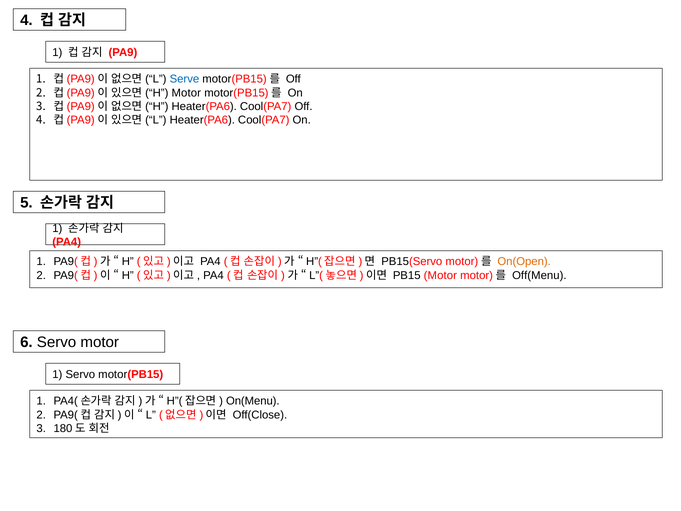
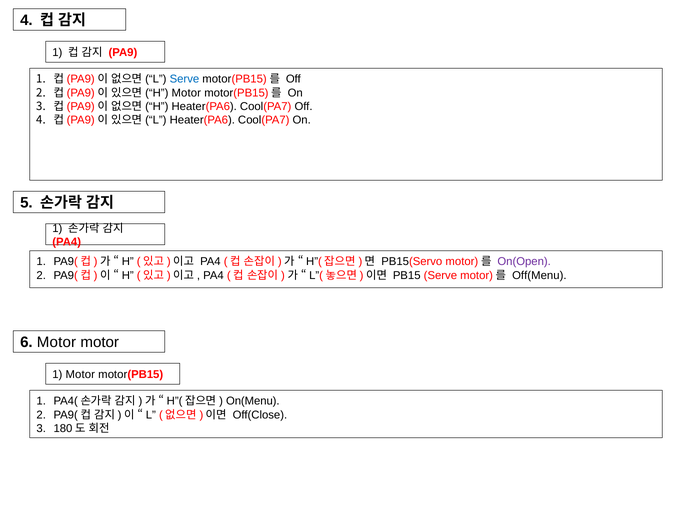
On(Open colour: orange -> purple
PB15 Motor: Motor -> Serve
6 Servo: Servo -> Motor
1 Servo: Servo -> Motor
